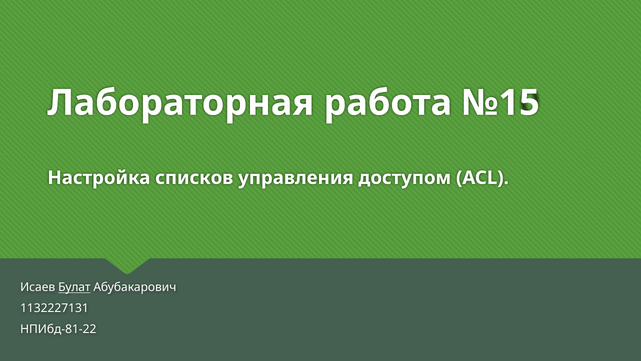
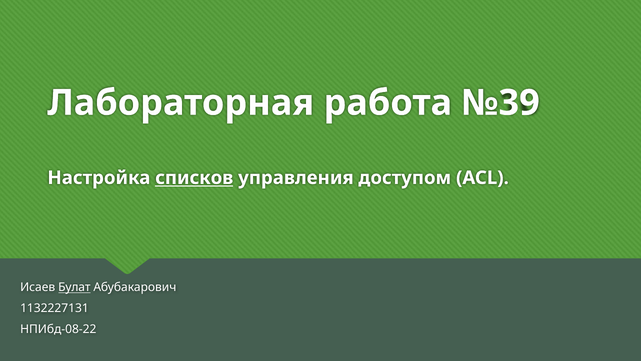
№15: №15 -> №39
списков underline: none -> present
НПИбд-81-22: НПИбд-81-22 -> НПИбд-08-22
